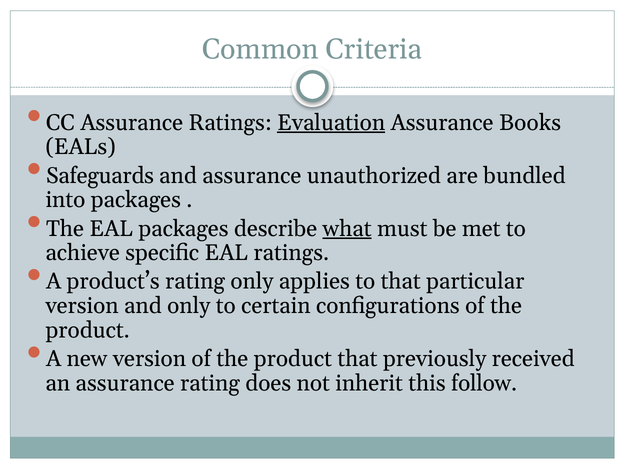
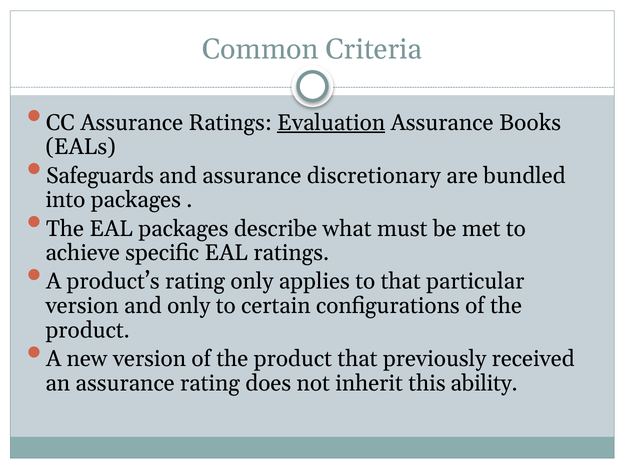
unauthorized: unauthorized -> discretionary
what underline: present -> none
follow: follow -> ability
